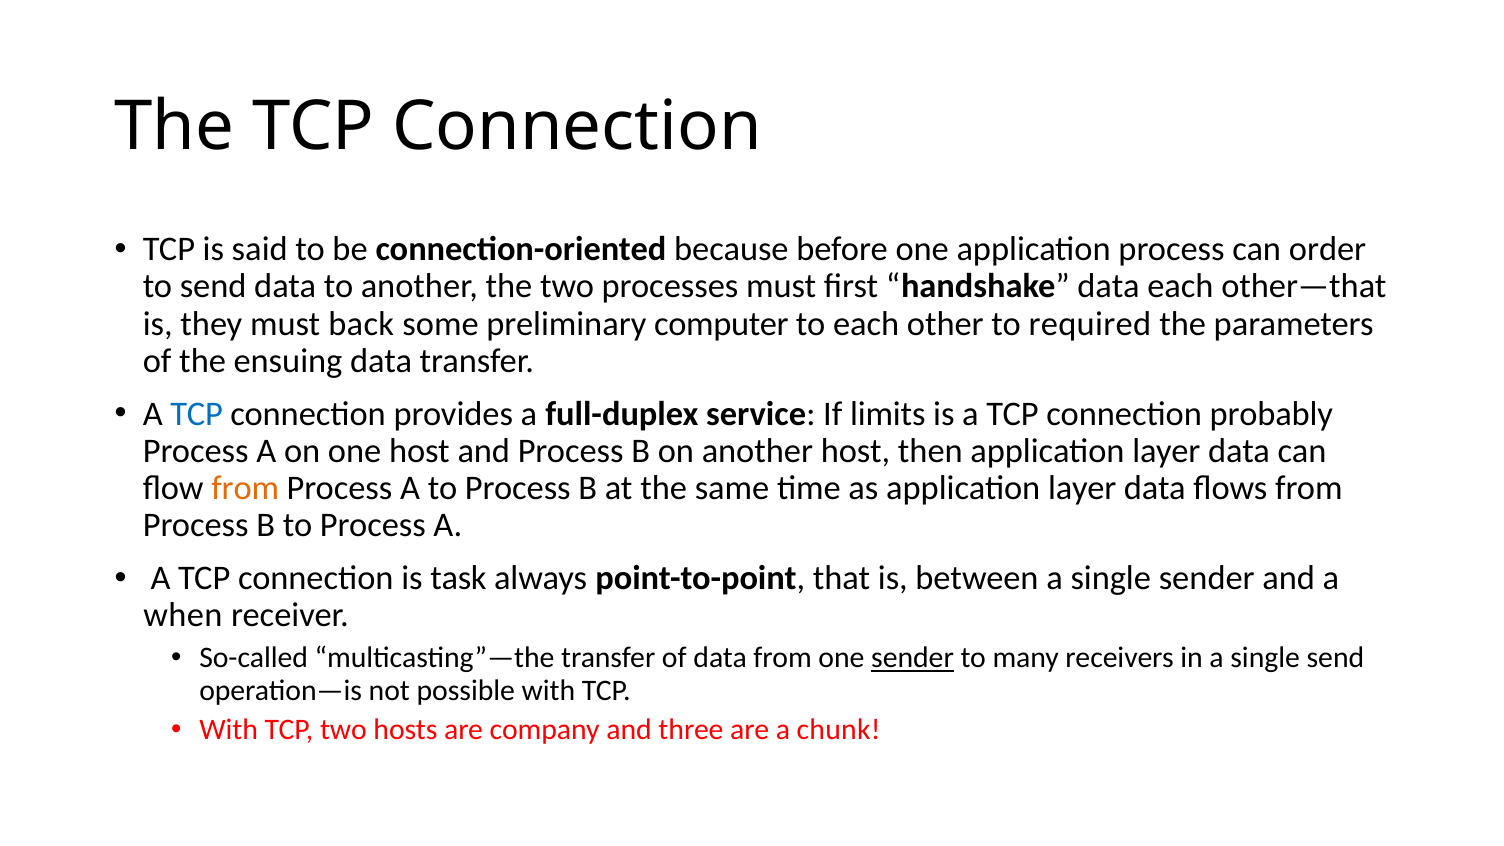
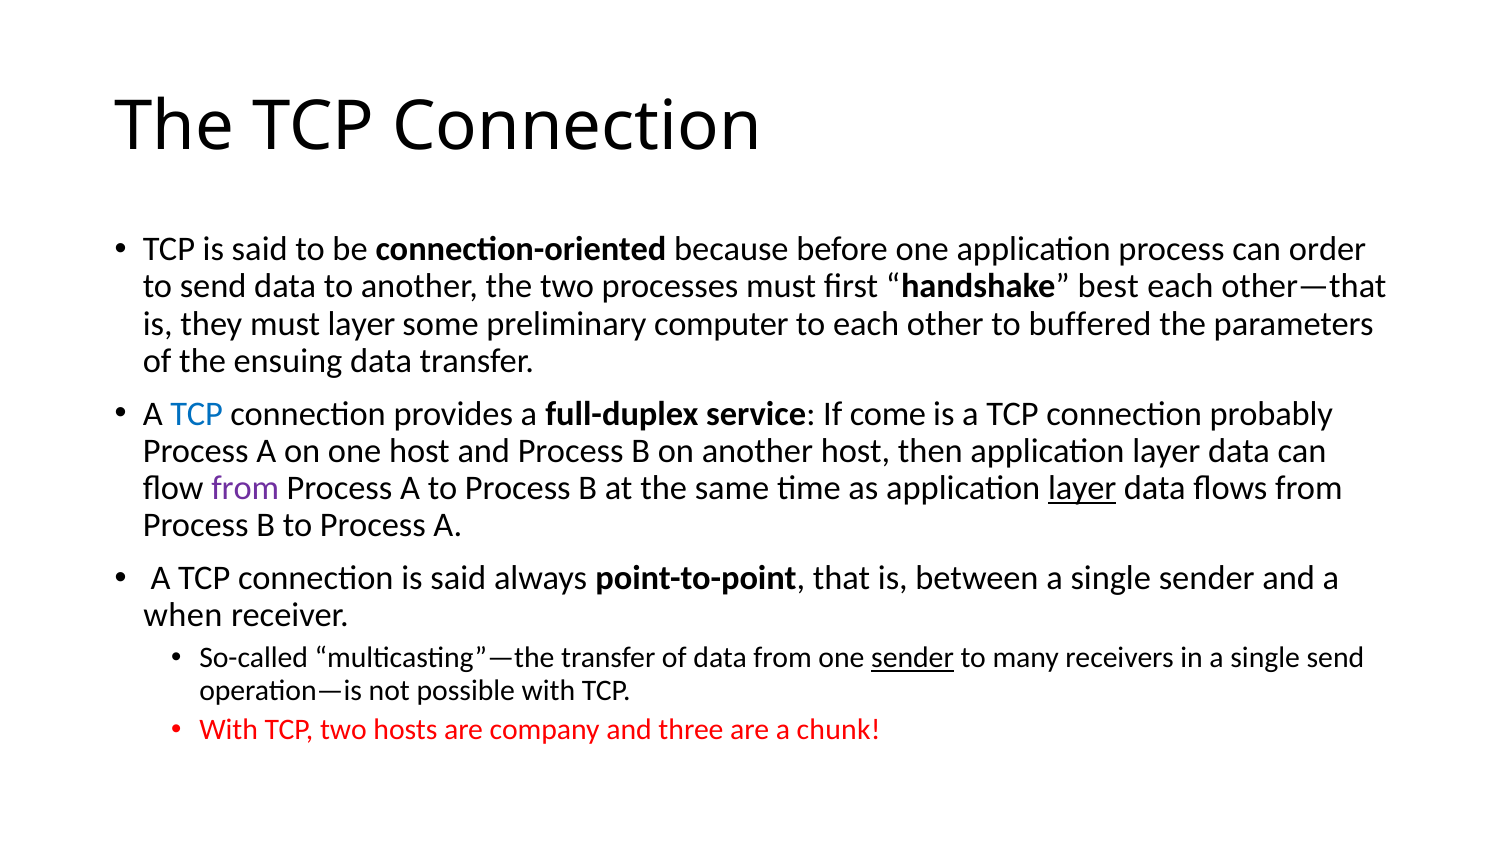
handshake data: data -> best
must back: back -> layer
required: required -> buffered
limits: limits -> come
from at (245, 488) colour: orange -> purple
layer at (1082, 488) underline: none -> present
connection is task: task -> said
